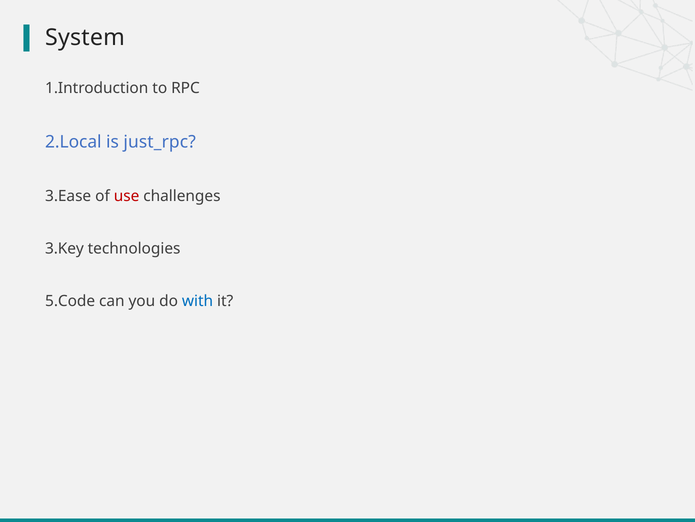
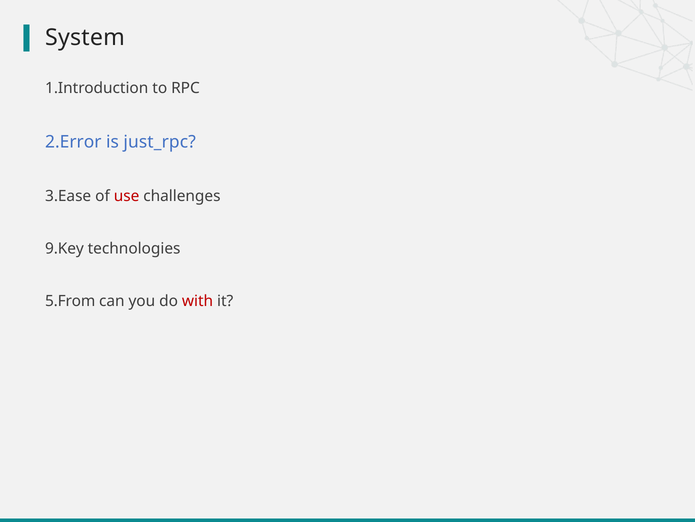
2.Local: 2.Local -> 2.Error
3.Key: 3.Key -> 9.Key
5.Code: 5.Code -> 5.From
with colour: blue -> red
